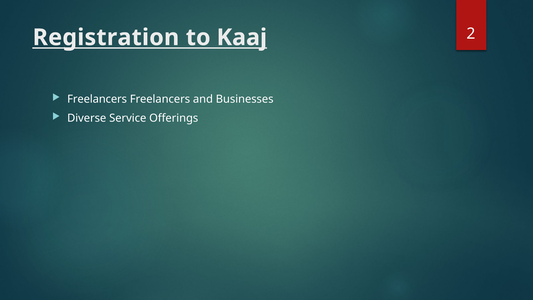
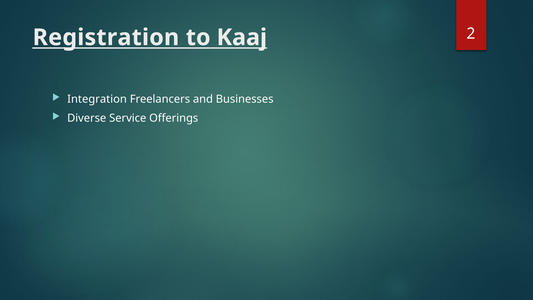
Freelancers at (97, 99): Freelancers -> Integration
